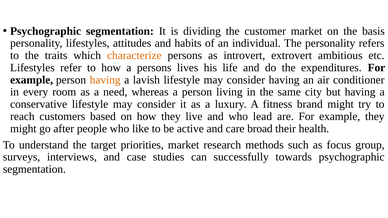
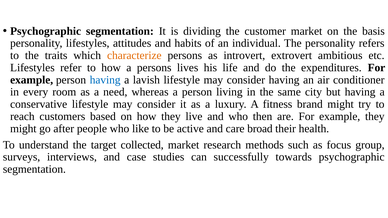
having at (105, 80) colour: orange -> blue
lead: lead -> then
priorities: priorities -> collected
